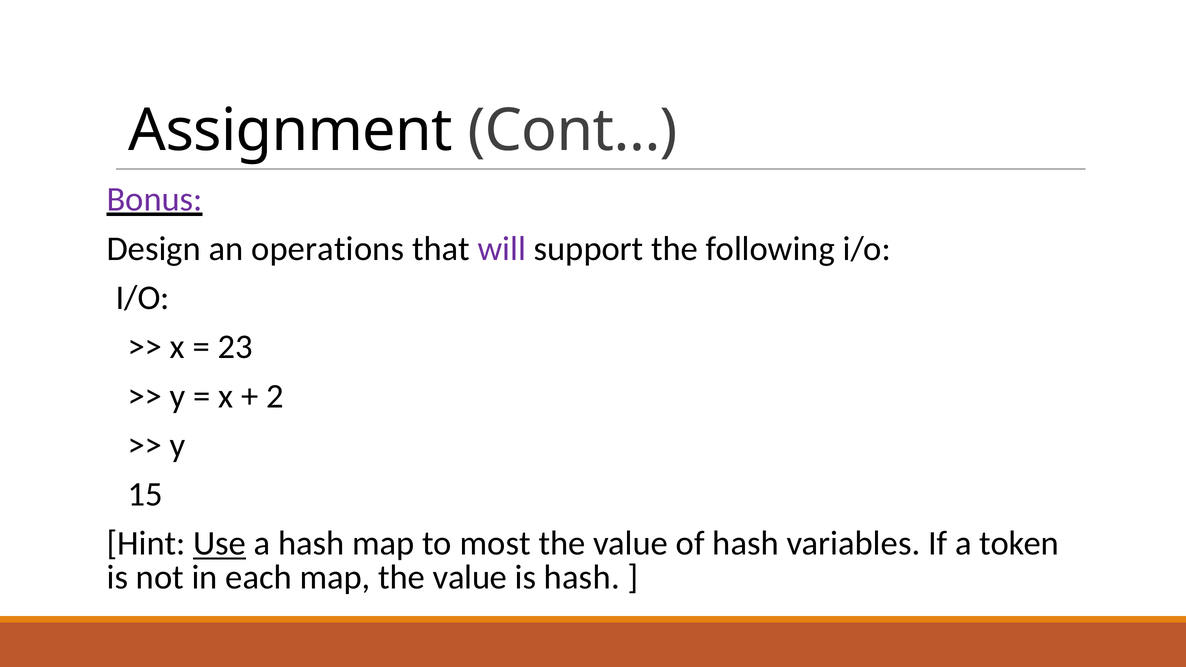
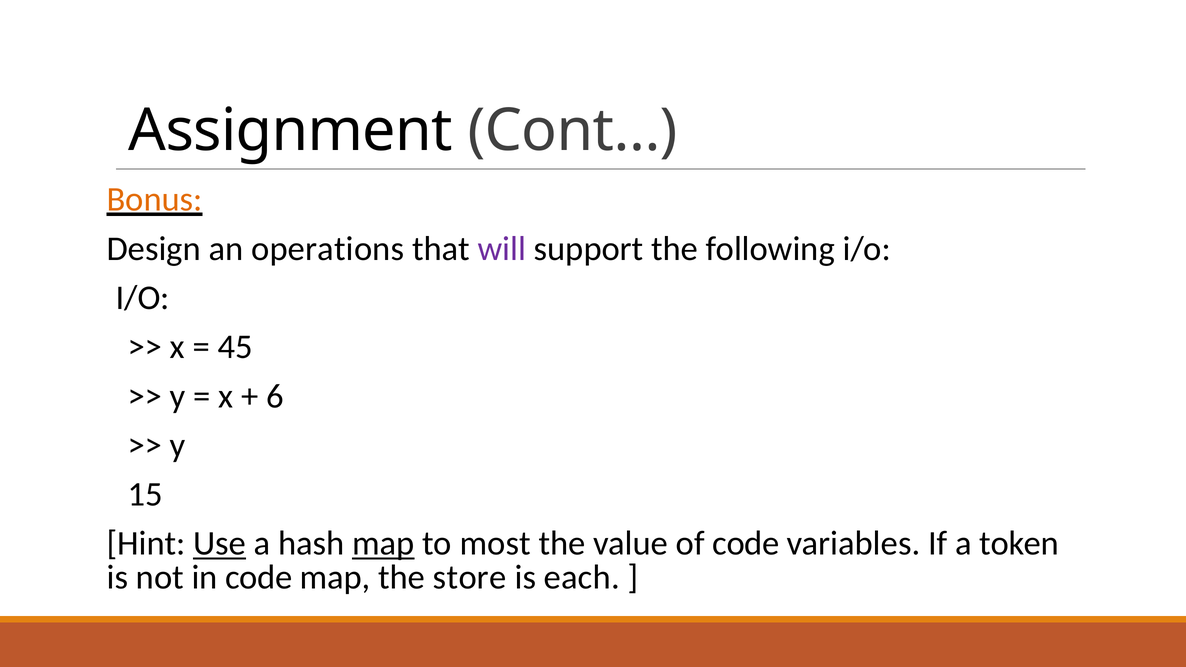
Bonus colour: purple -> orange
23: 23 -> 45
2: 2 -> 6
map at (383, 544) underline: none -> present
of hash: hash -> code
in each: each -> code
map the value: value -> store
is hash: hash -> each
